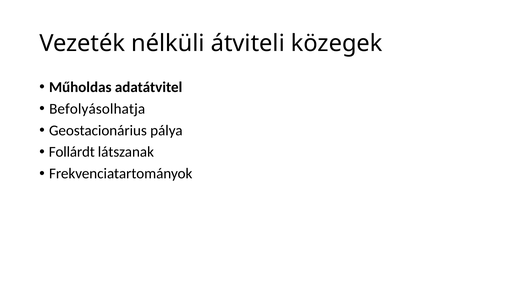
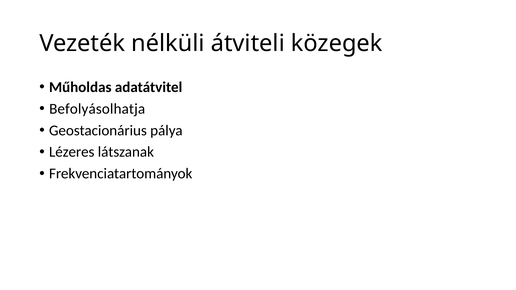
Follárdt: Follárdt -> Lézeres
